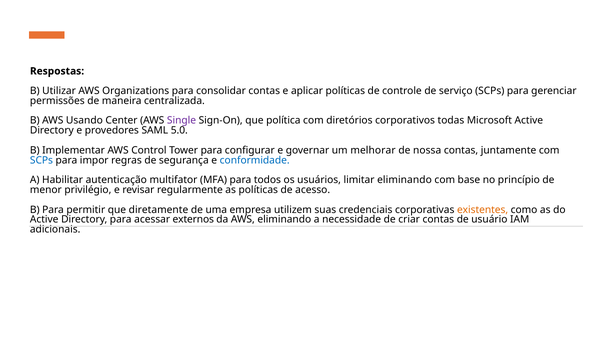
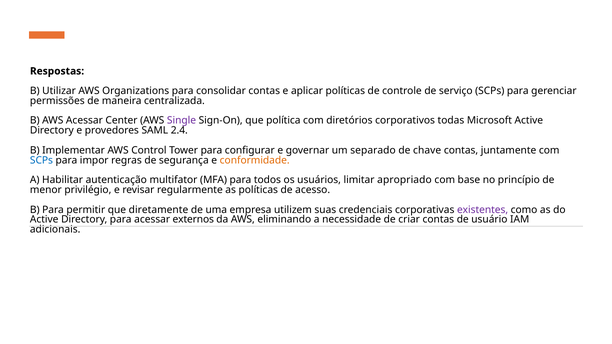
AWS Usando: Usando -> Acessar
5.0: 5.0 -> 2.4
melhorar: melhorar -> separado
nossa: nossa -> chave
conformidade colour: blue -> orange
limitar eliminando: eliminando -> apropriado
existentes colour: orange -> purple
